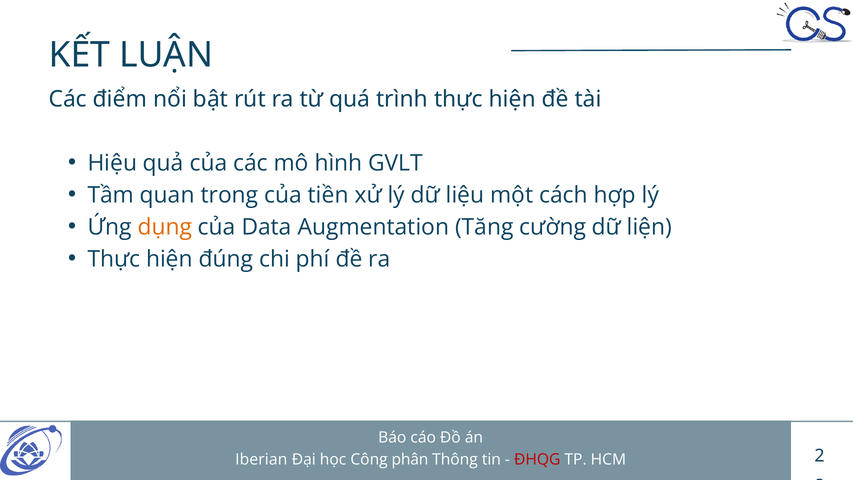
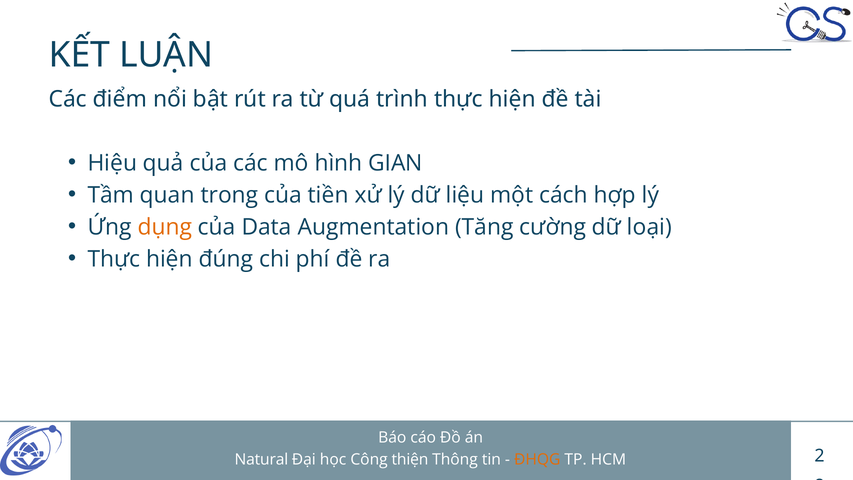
GVLT: GVLT -> GIAN
liện: liện -> loại
Iberian: Iberian -> Natural
phân: phân -> thiện
ĐHQG colour: red -> orange
